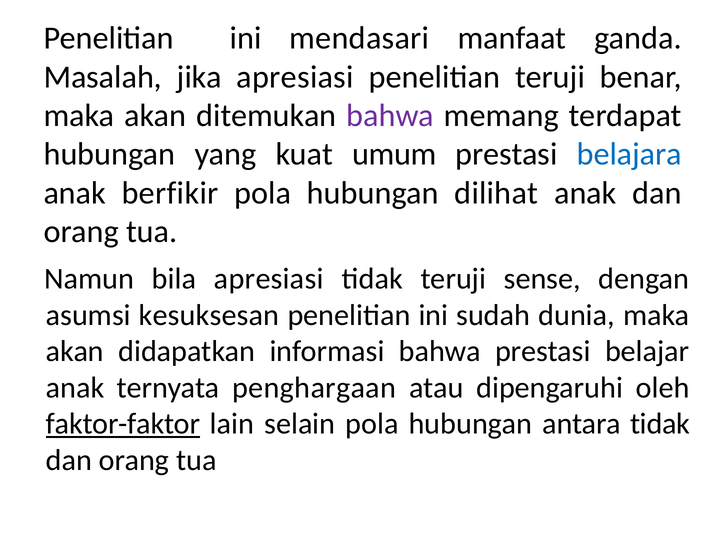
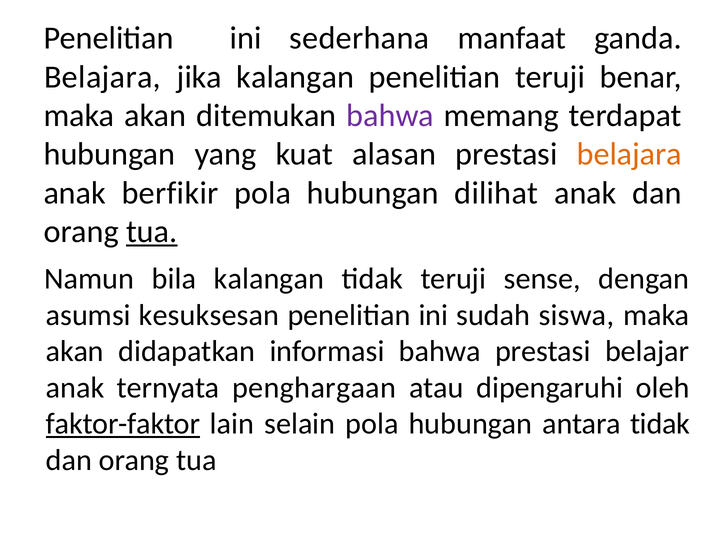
mendasari: mendasari -> sederhana
Masalah at (103, 77): Masalah -> Belajara
jika apresiasi: apresiasi -> kalangan
umum: umum -> alasan
belajara at (629, 154) colour: blue -> orange
tua at (152, 232) underline: none -> present
bila apresiasi: apresiasi -> kalangan
dunia: dunia -> siswa
